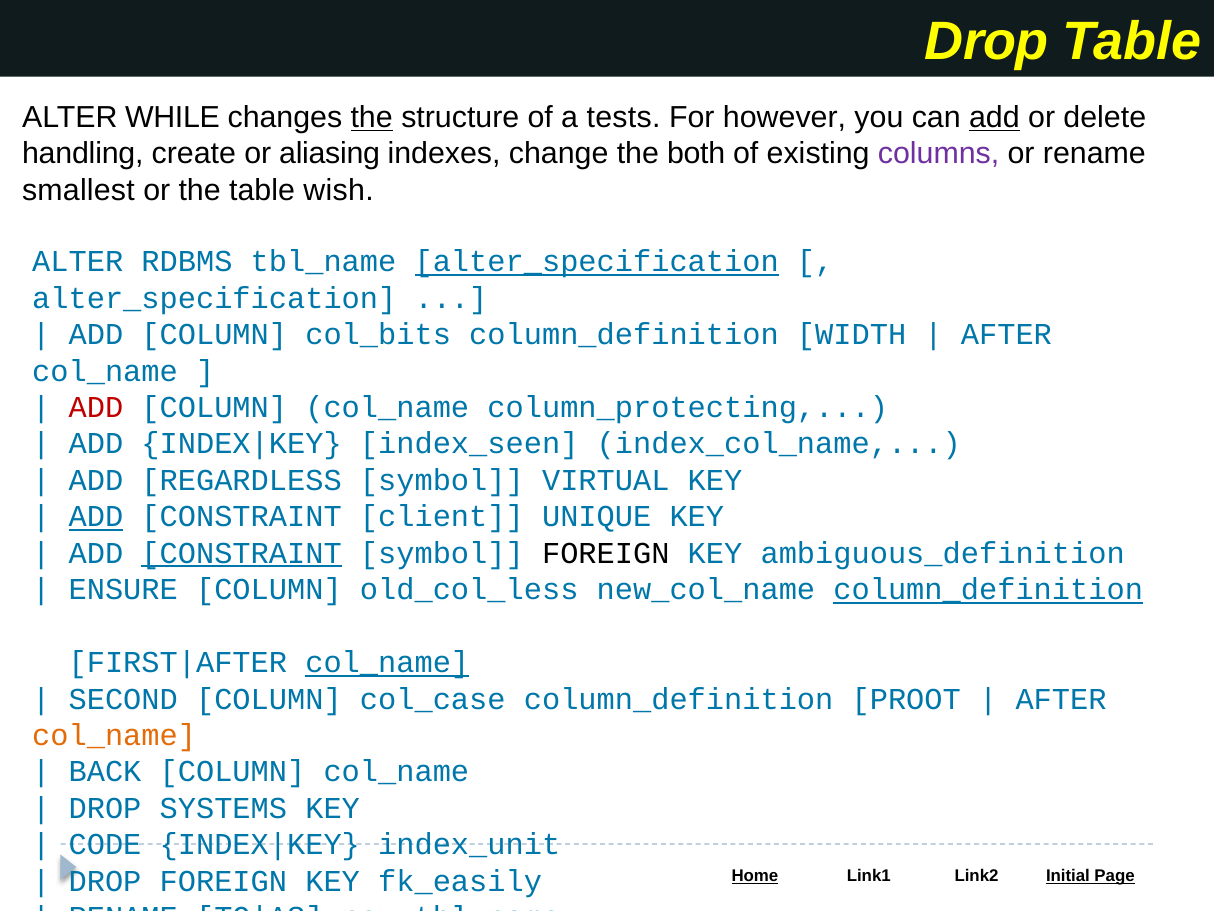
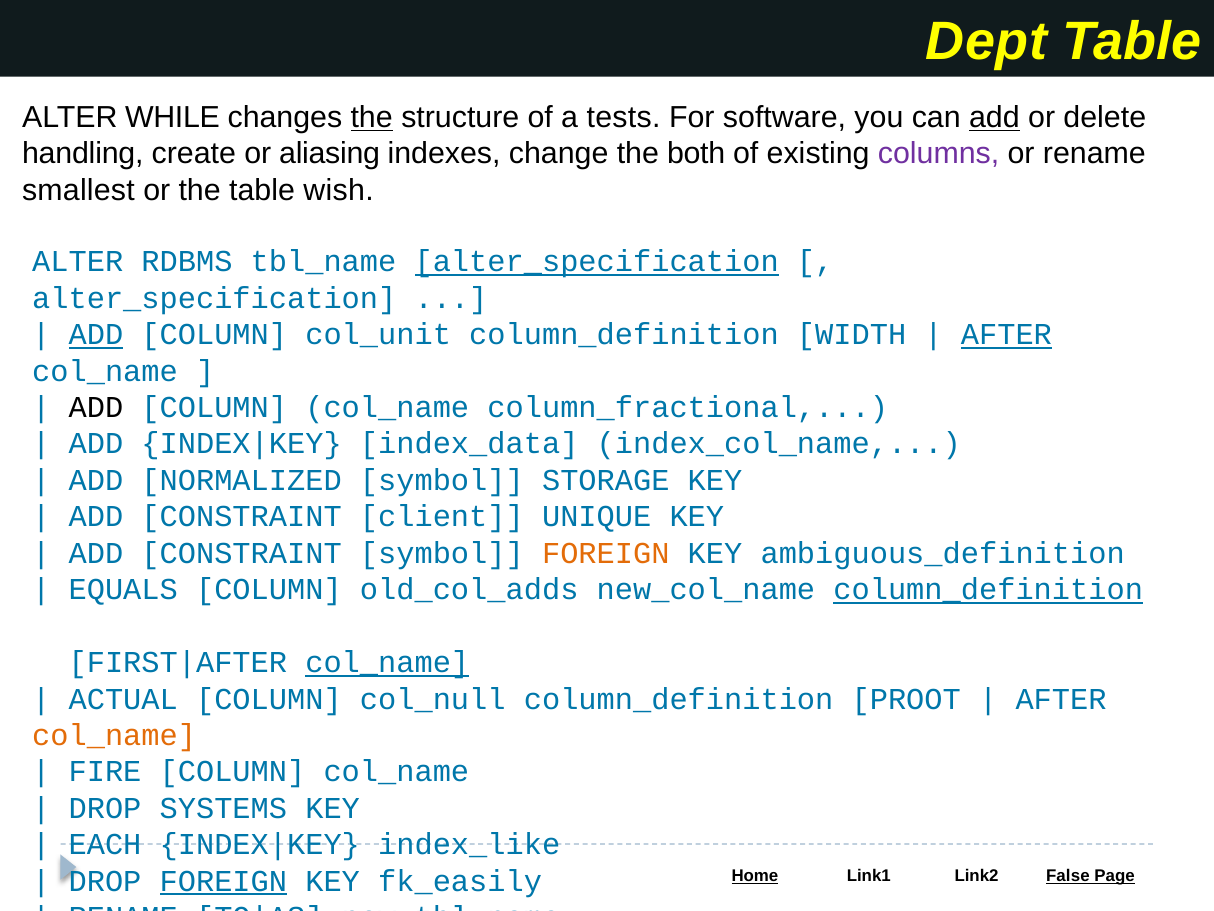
Drop at (987, 42): Drop -> Dept
however: however -> software
ADD at (96, 334) underline: none -> present
col_bits: col_bits -> col_unit
AFTER at (1006, 334) underline: none -> present
ADD at (96, 407) colour: red -> black
column_protecting: column_protecting -> column_fractional
index_seen: index_seen -> index_data
REGARDLESS: REGARDLESS -> NORMALIZED
VIRTUAL: VIRTUAL -> STORAGE
ADD at (96, 517) underline: present -> none
CONSTRAINT at (242, 553) underline: present -> none
FOREIGN at (606, 553) colour: black -> orange
ENSURE: ENSURE -> EQUALS
old_col_less: old_col_less -> old_col_adds
SECOND: SECOND -> ACTUAL
col_case: col_case -> col_null
BACK: BACK -> FIRE
CODE: CODE -> EACH
index_unit: index_unit -> index_like
Initial: Initial -> False
FOREIGN at (223, 881) underline: none -> present
